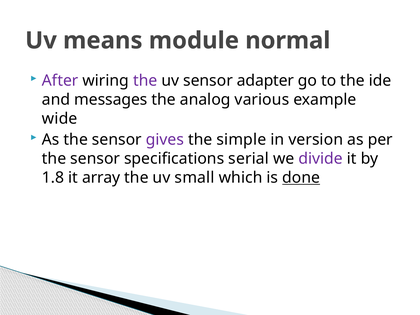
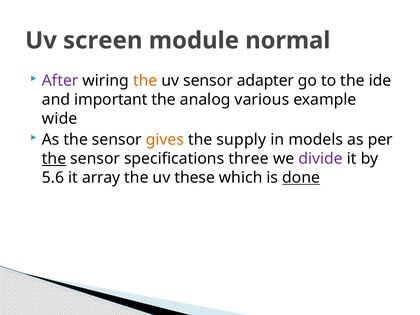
means: means -> screen
the at (145, 81) colour: purple -> orange
messages: messages -> important
gives colour: purple -> orange
simple: simple -> supply
version: version -> models
the at (54, 159) underline: none -> present
serial: serial -> three
1.8: 1.8 -> 5.6
small: small -> these
